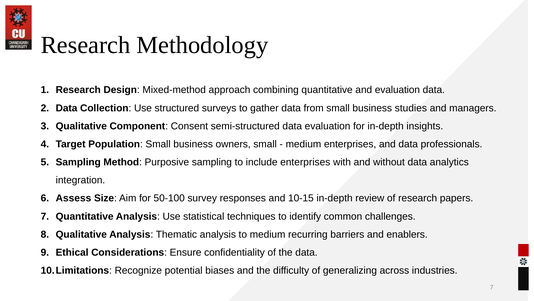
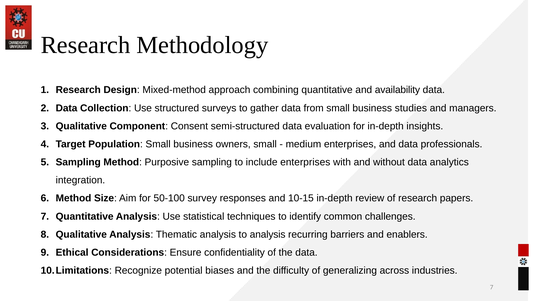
and evaluation: evaluation -> availability
Assess at (73, 198): Assess -> Method
to medium: medium -> analysis
